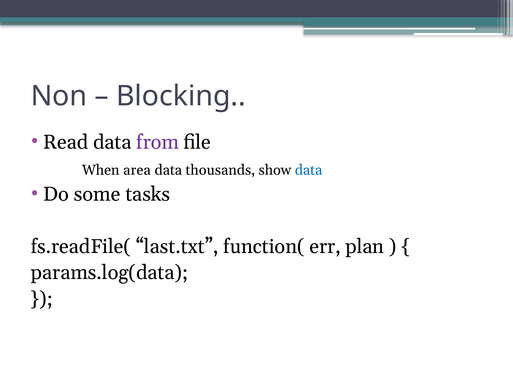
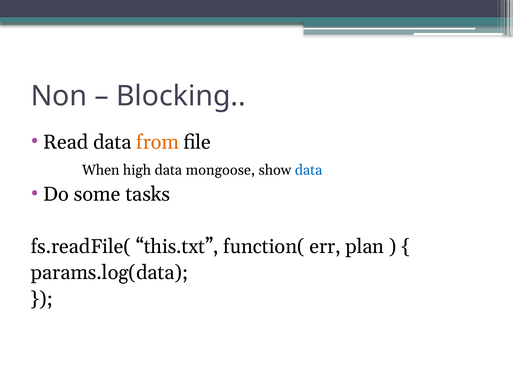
from colour: purple -> orange
area: area -> high
thousands: thousands -> mongoose
last.txt: last.txt -> this.txt
